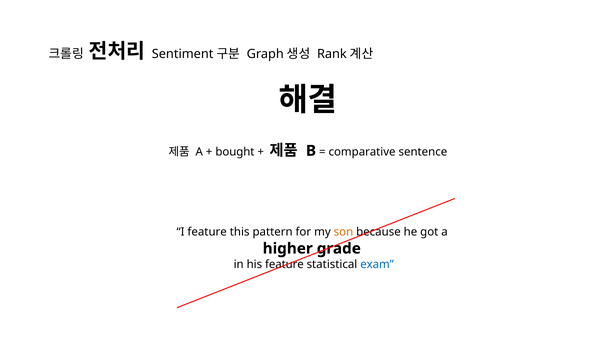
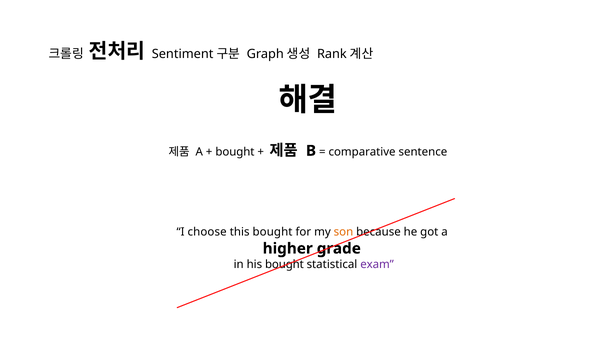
I feature: feature -> choose
this pattern: pattern -> bought
his feature: feature -> bought
exam colour: blue -> purple
